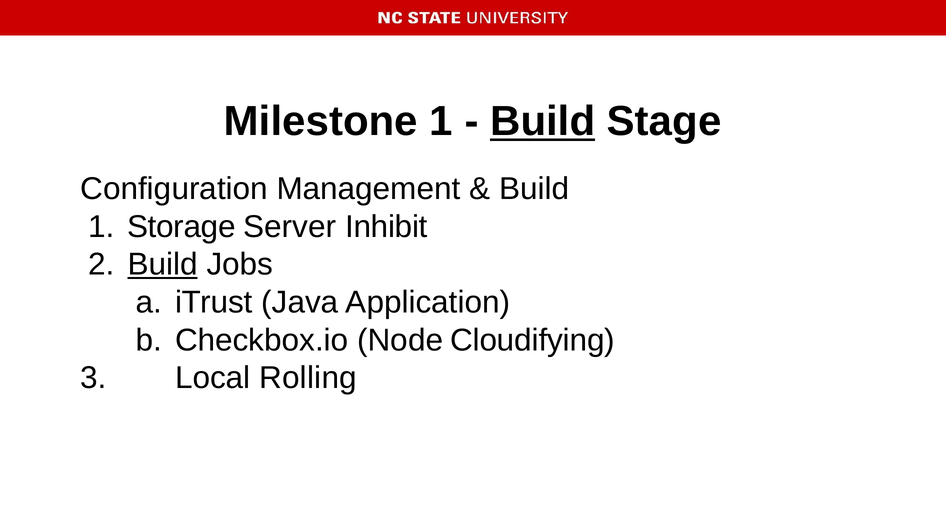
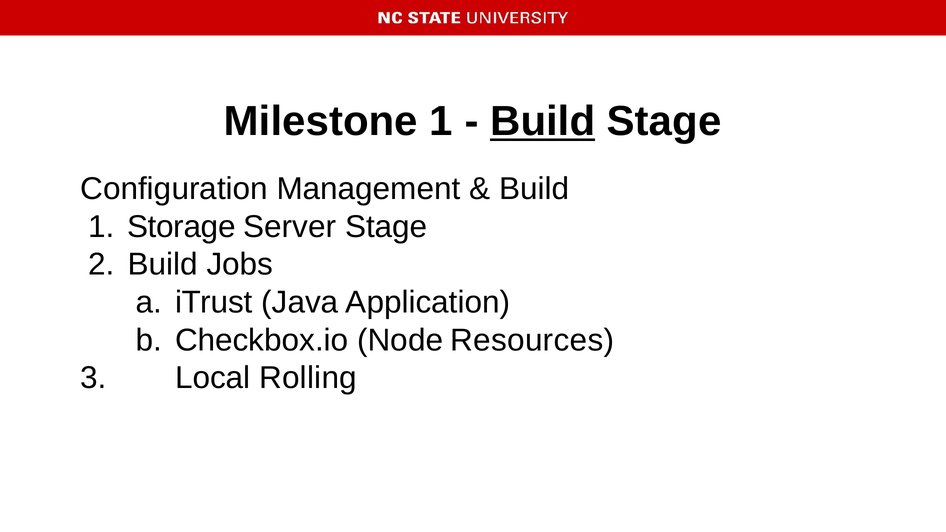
Server Inhibit: Inhibit -> Stage
Build at (163, 265) underline: present -> none
Cloudifying: Cloudifying -> Resources
